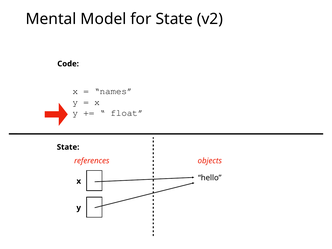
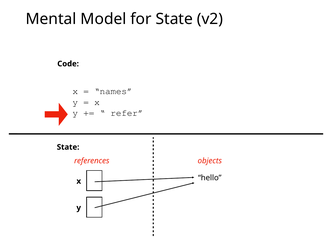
float: float -> refer
